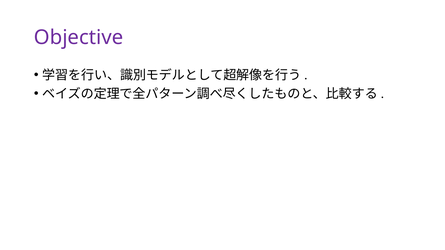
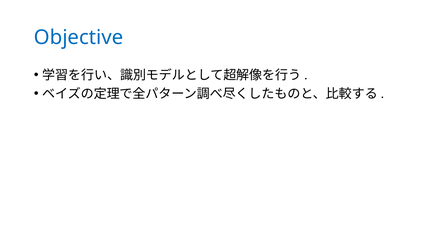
Objective colour: purple -> blue
